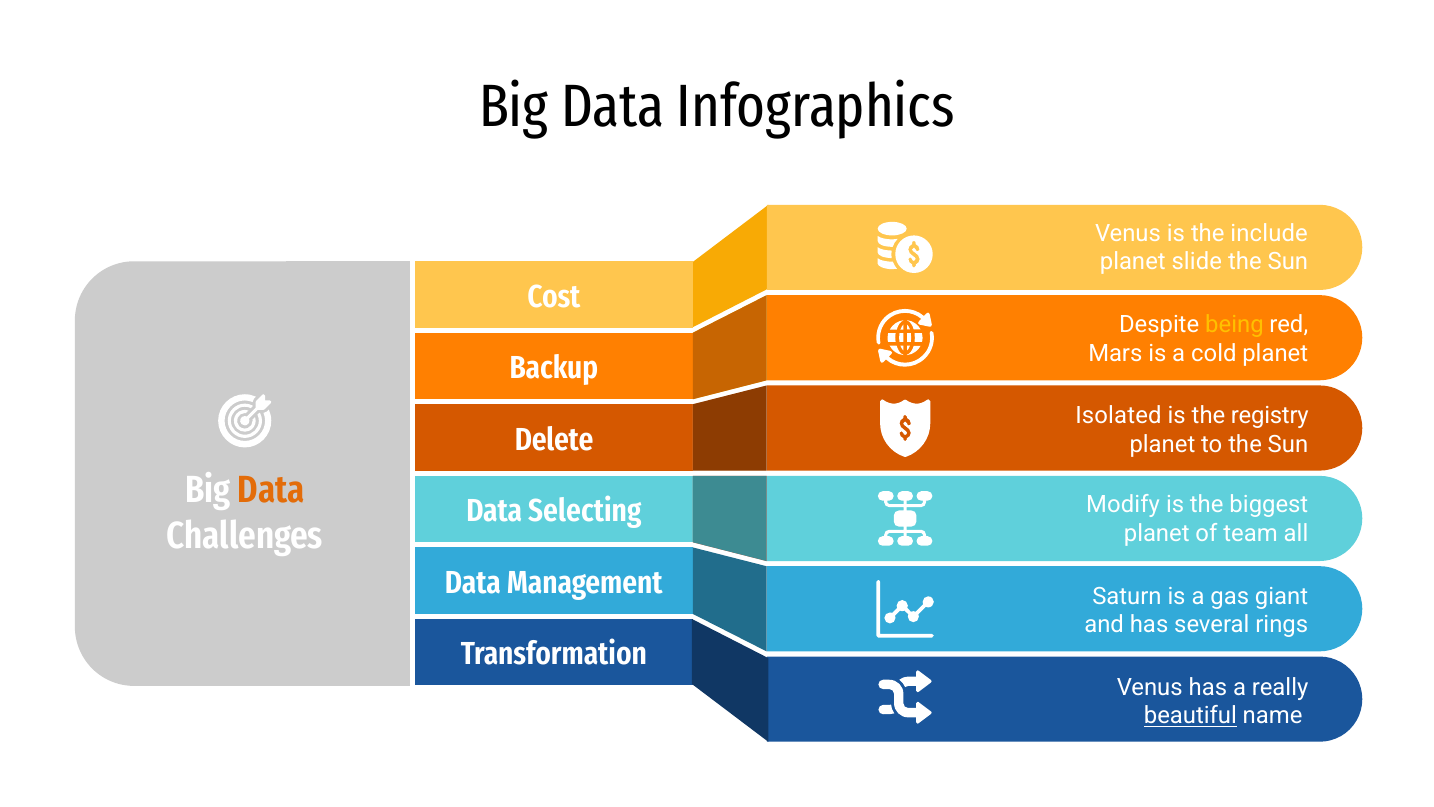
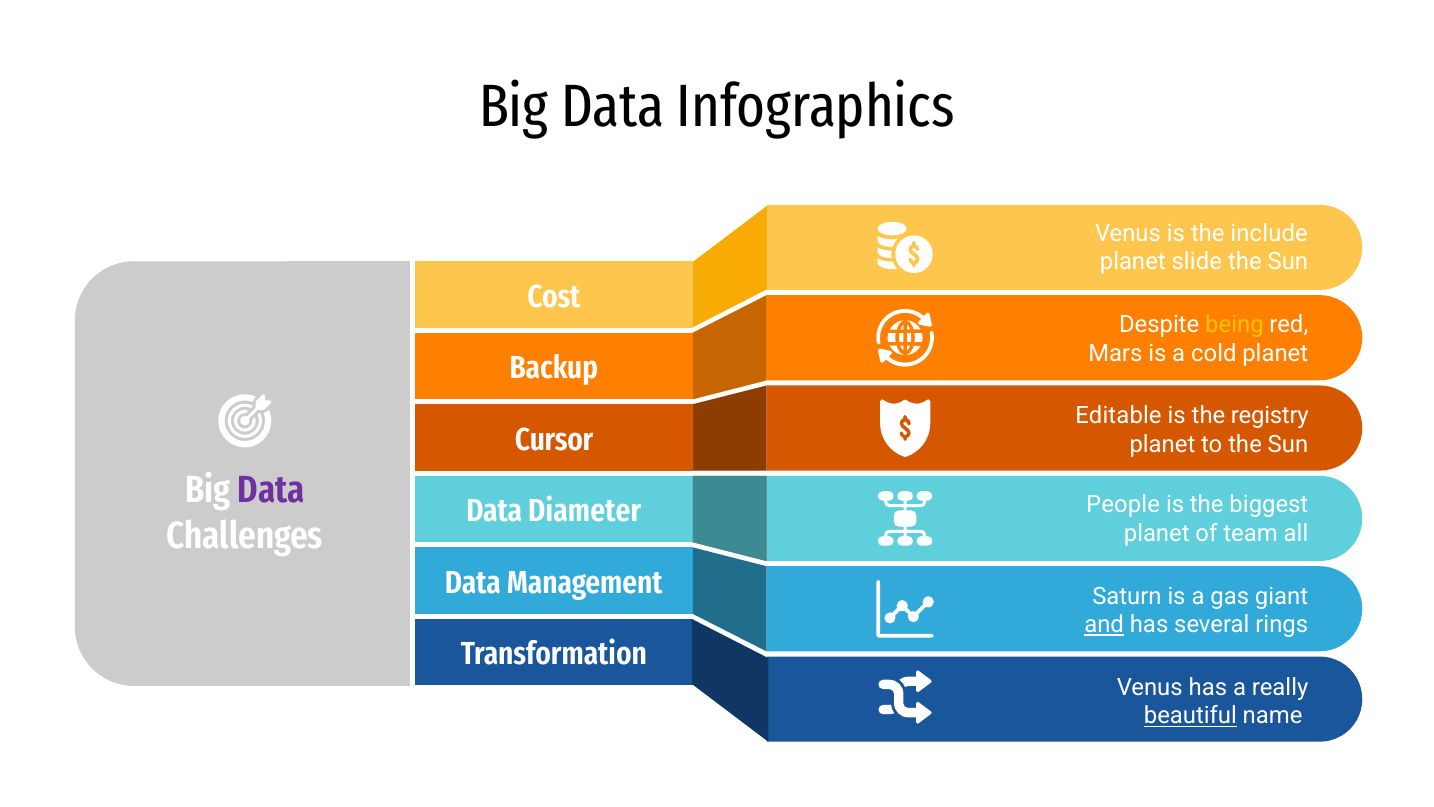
Isolated: Isolated -> Editable
Delete: Delete -> Cursor
Data at (271, 490) colour: orange -> purple
Modify: Modify -> People
Selecting: Selecting -> Diameter
and underline: none -> present
